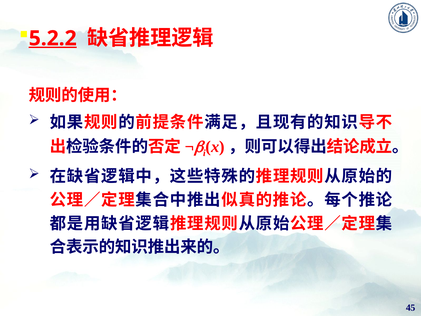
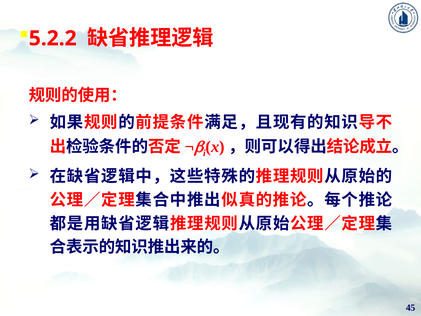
5.2.2 underline: present -> none
